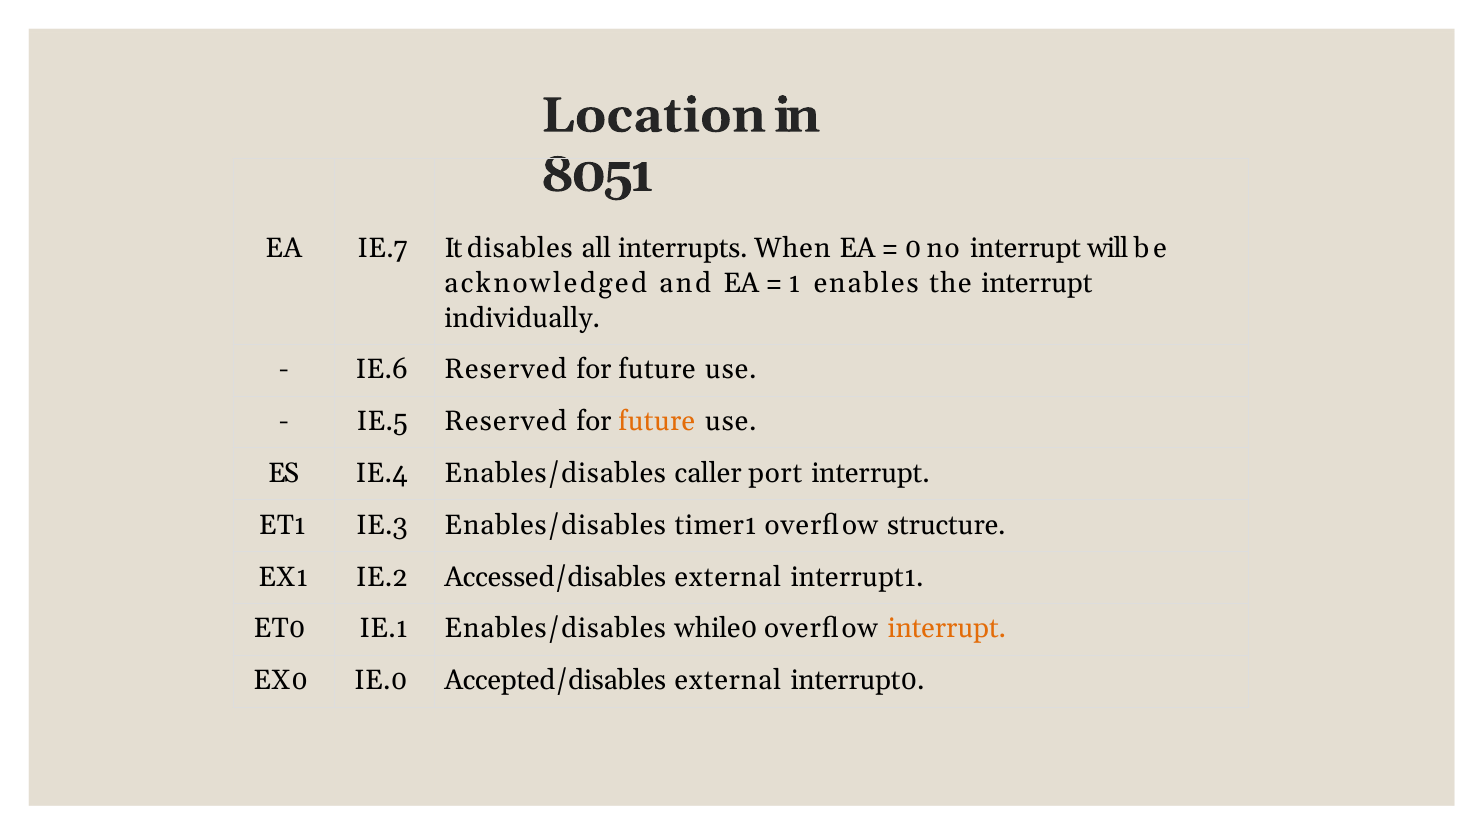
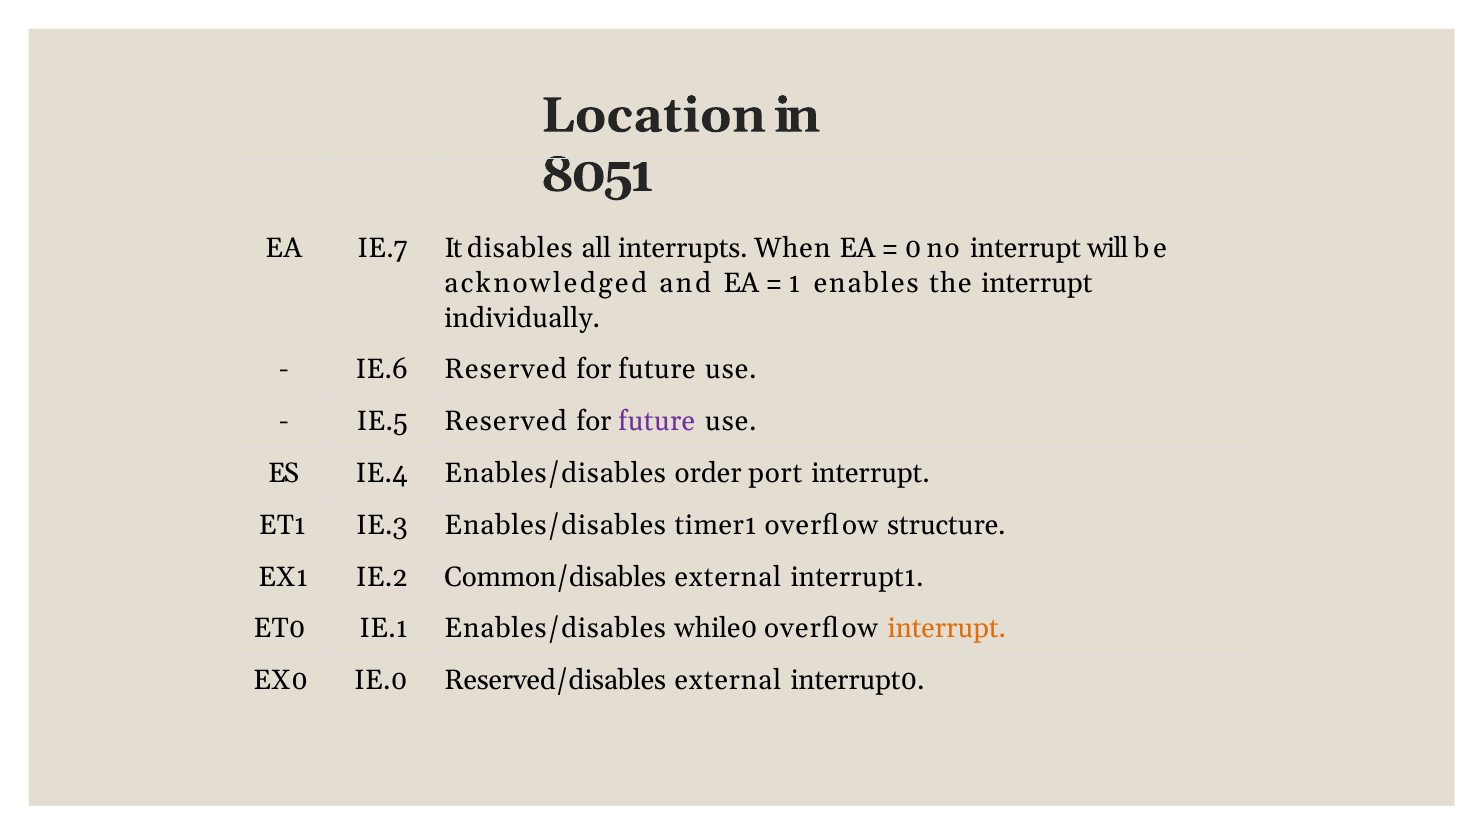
future at (657, 421) colour: orange -> purple
caller: caller -> order
Accessed/disables: Accessed/disables -> Common/disables
Accepted/disables: Accepted/disables -> Reserved/disables
